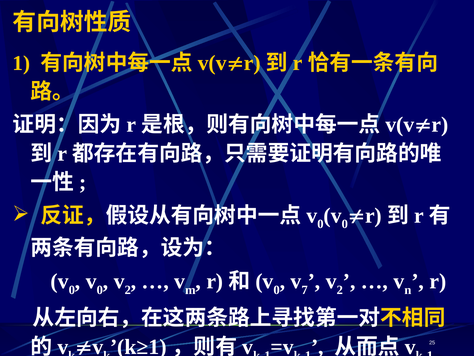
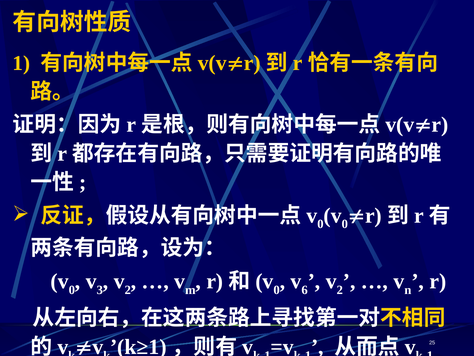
0 at (100, 289): 0 -> 3
7: 7 -> 6
